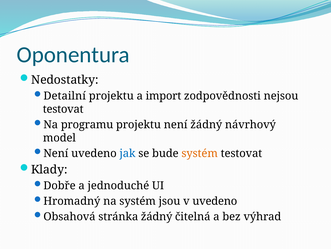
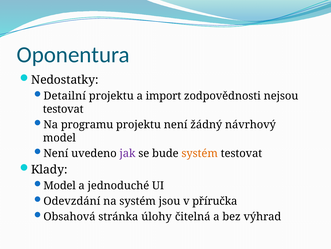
jak colour: blue -> purple
Dobře at (60, 185): Dobře -> Model
Hromadný: Hromadný -> Odevzdání
v uvedeno: uvedeno -> příručka
stránka žádný: žádný -> úlohy
